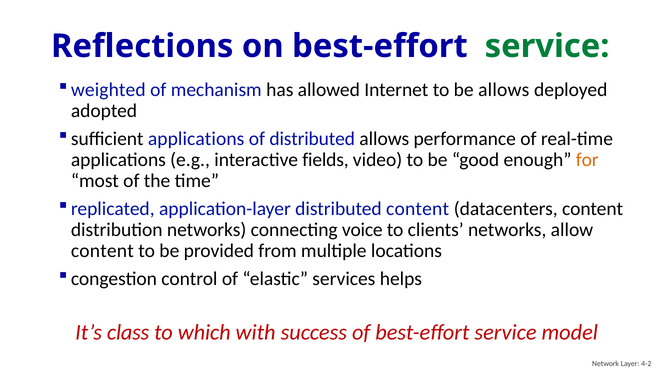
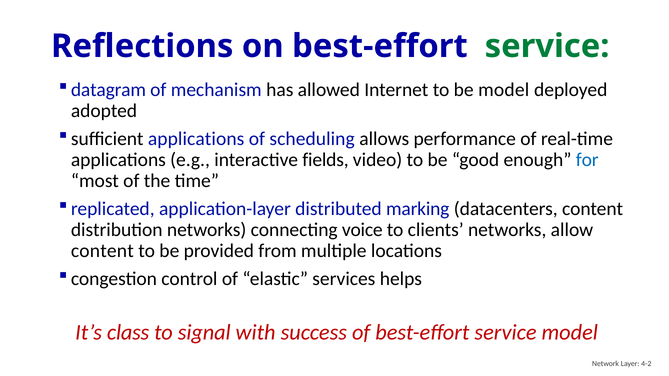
weighted: weighted -> datagram
be allows: allows -> model
of distributed: distributed -> scheduling
for colour: orange -> blue
distributed content: content -> marking
which: which -> signal
